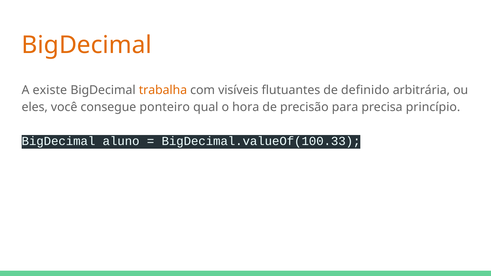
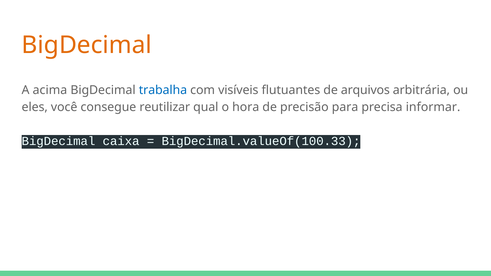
existe: existe -> acima
trabalha colour: orange -> blue
definido: definido -> arquivos
ponteiro: ponteiro -> reutilizar
princípio: princípio -> informar
aluno: aluno -> caixa
